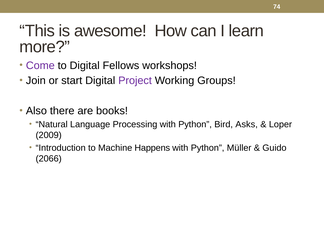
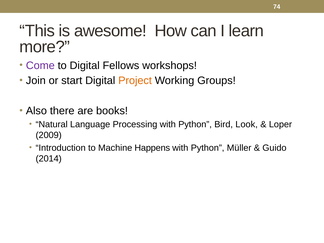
Project colour: purple -> orange
Asks: Asks -> Look
2066: 2066 -> 2014
